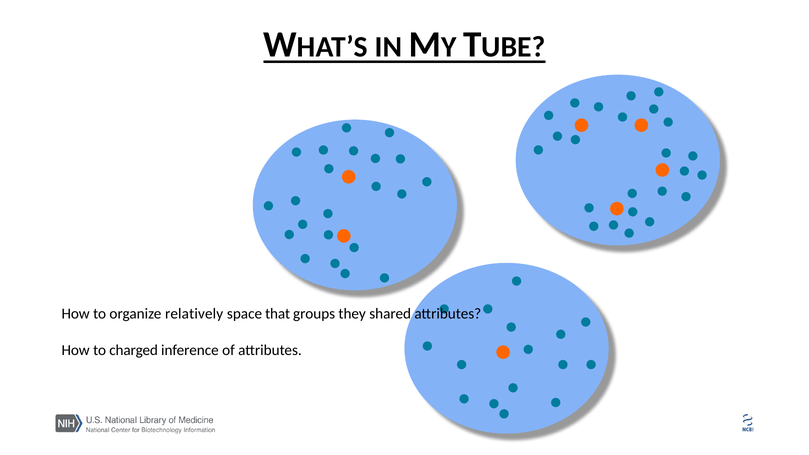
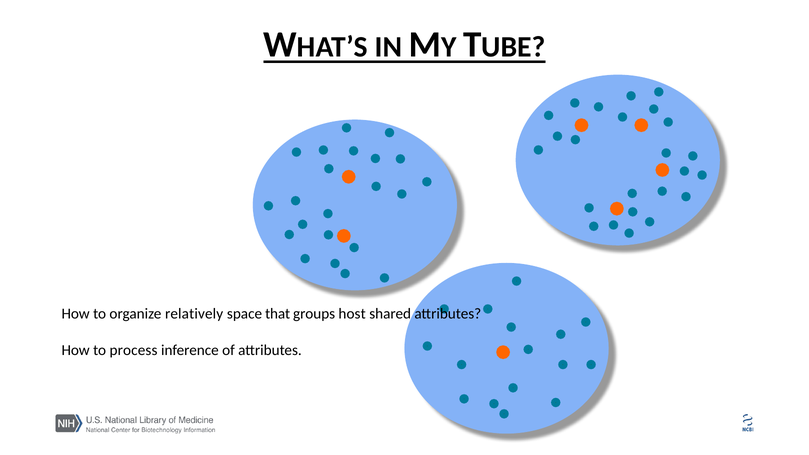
they: they -> host
charged: charged -> process
